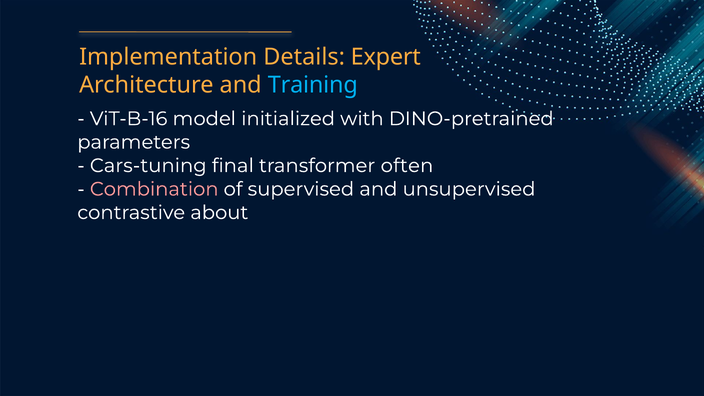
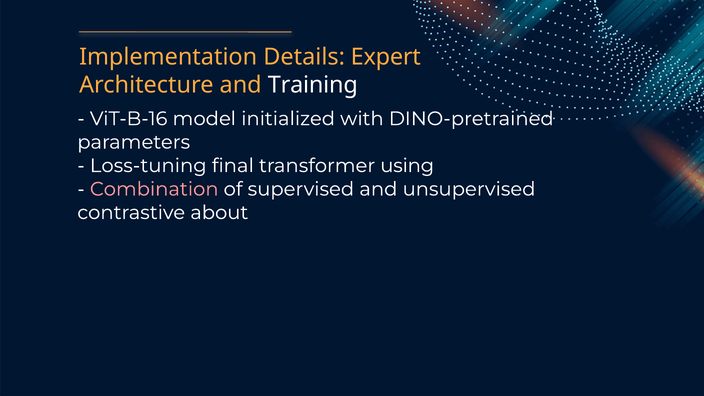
Training colour: light blue -> white
Cars-tuning: Cars-tuning -> Loss-tuning
often: often -> using
